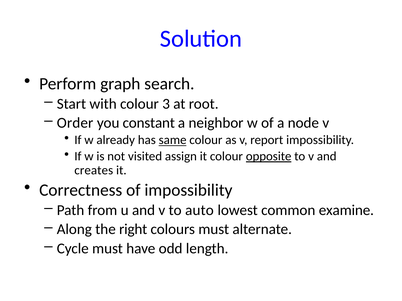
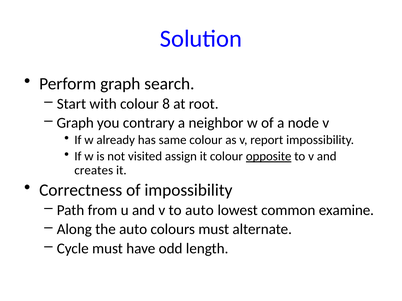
3: 3 -> 8
Order at (75, 123): Order -> Graph
constant: constant -> contrary
same underline: present -> none
the right: right -> auto
